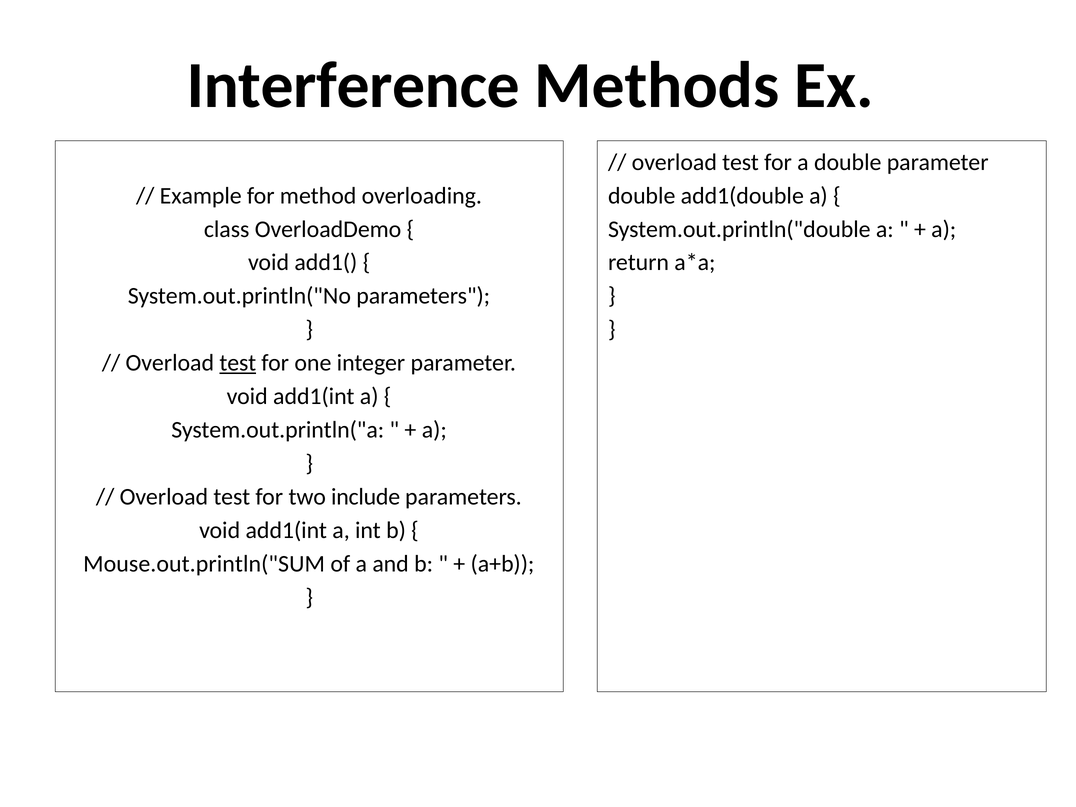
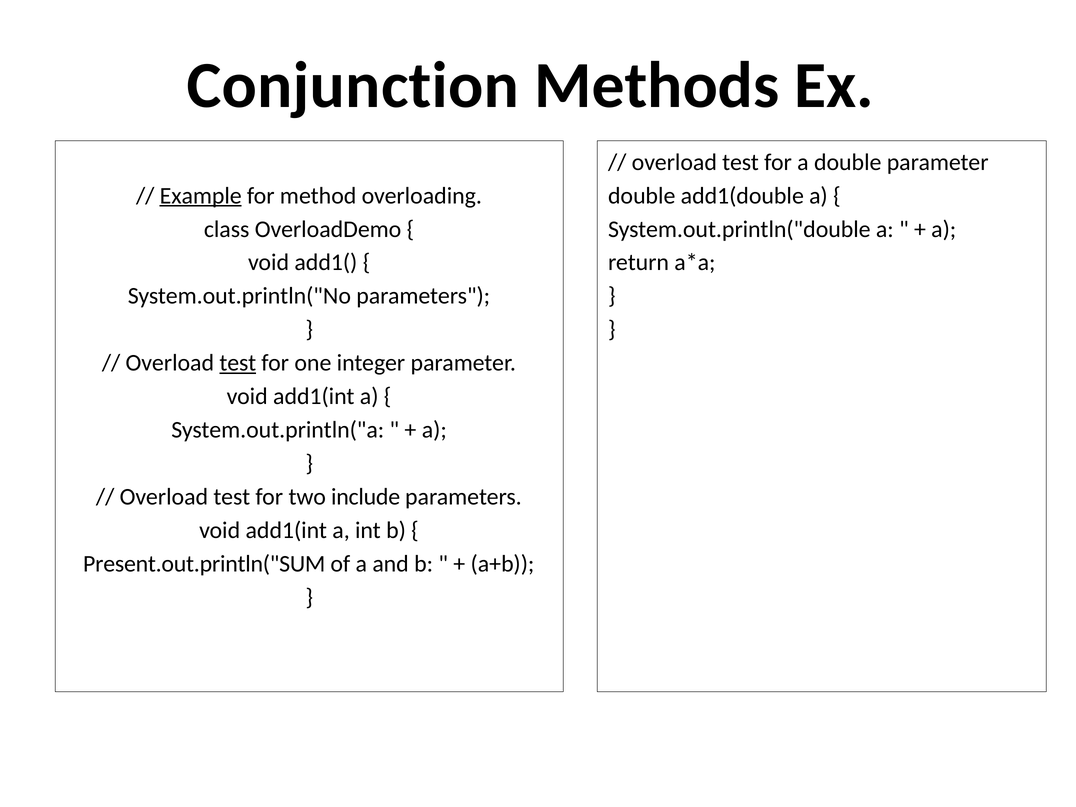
Interference: Interference -> Conjunction
Example underline: none -> present
Mouse.out.println("SUM: Mouse.out.println("SUM -> Present.out.println("SUM
